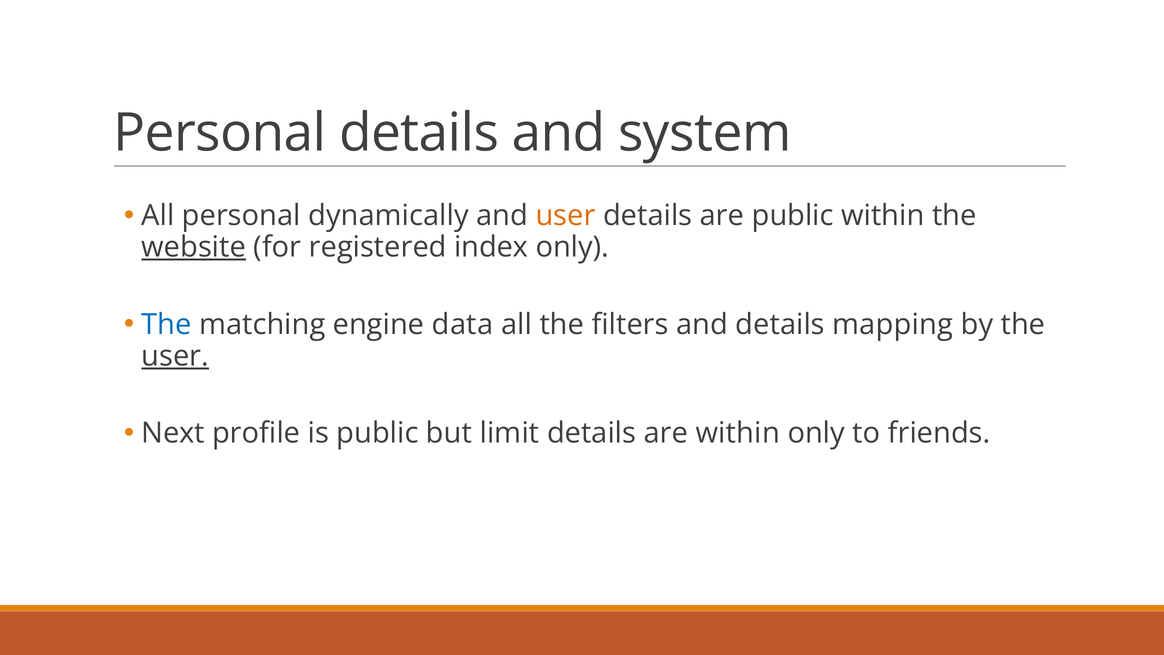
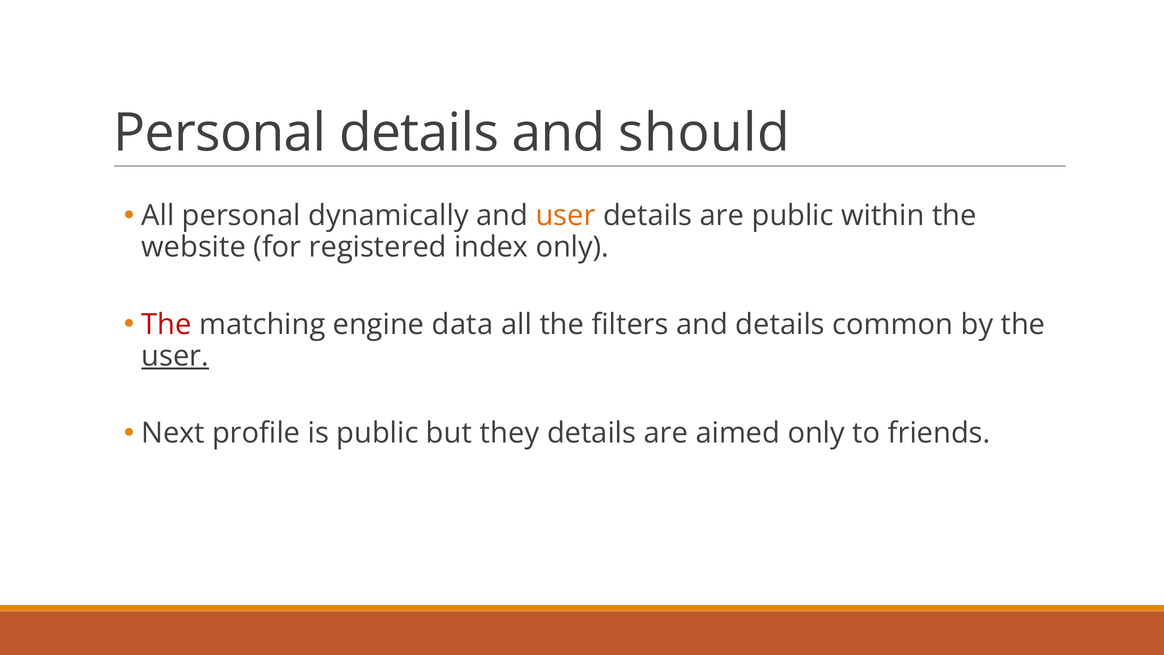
system: system -> should
website underline: present -> none
The at (166, 324) colour: blue -> red
mapping: mapping -> common
limit: limit -> they
are within: within -> aimed
